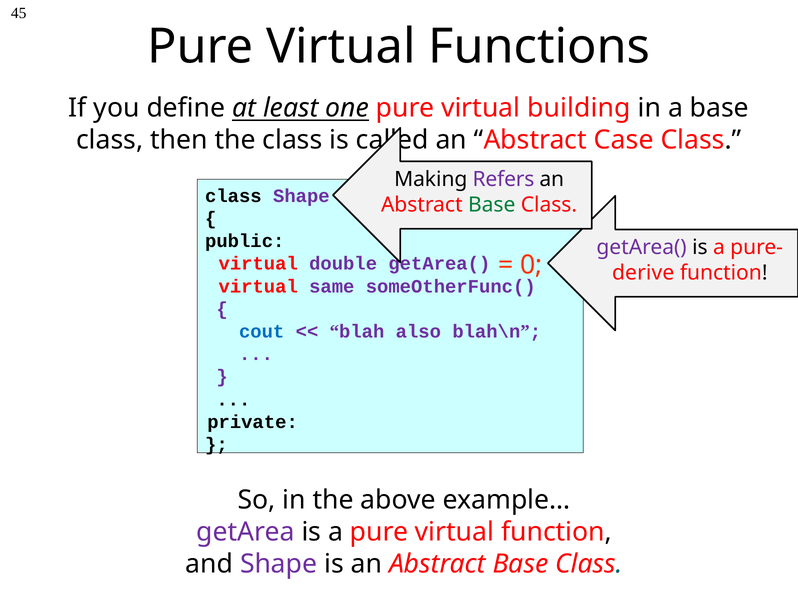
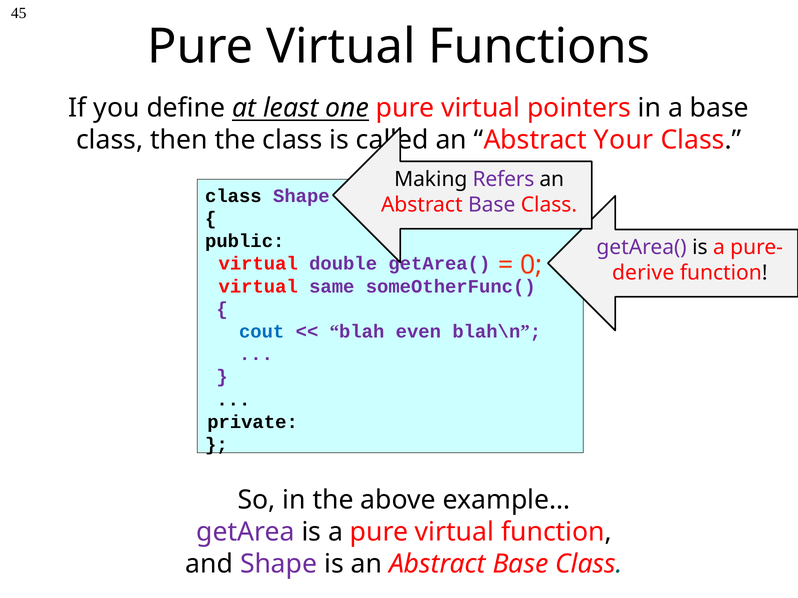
building: building -> pointers
Case: Case -> Your
Base at (492, 205) colour: green -> purple
also: also -> even
